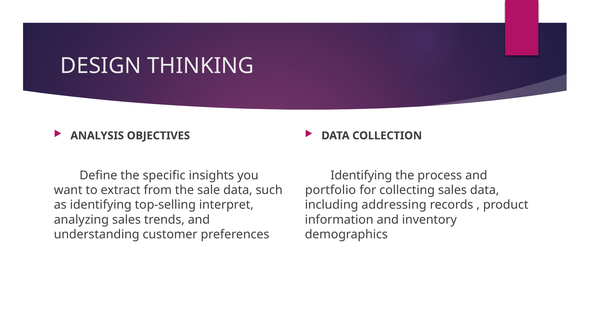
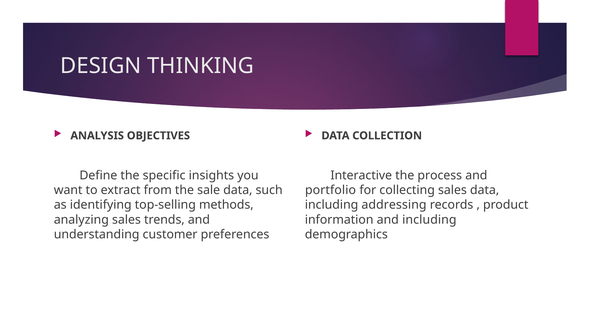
Identifying at (361, 175): Identifying -> Interactive
interpret: interpret -> methods
and inventory: inventory -> including
